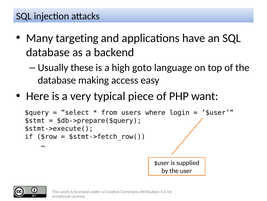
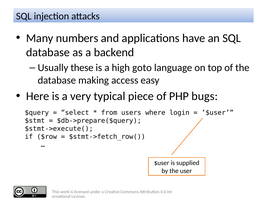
targeting: targeting -> numbers
want: want -> bugs
